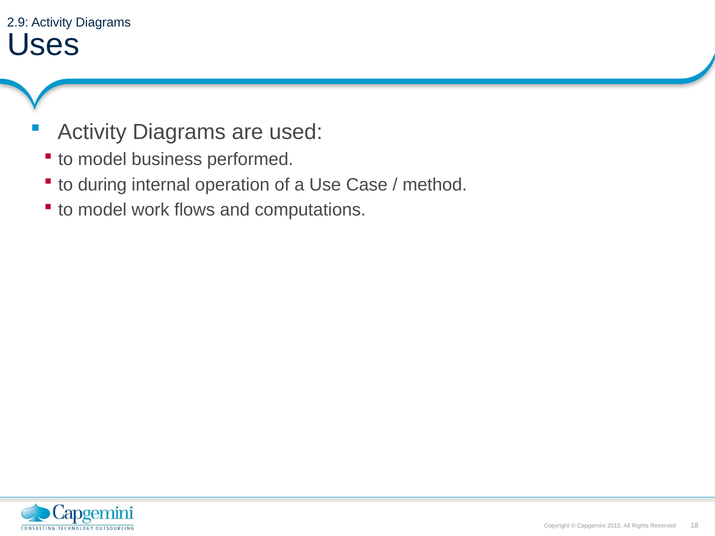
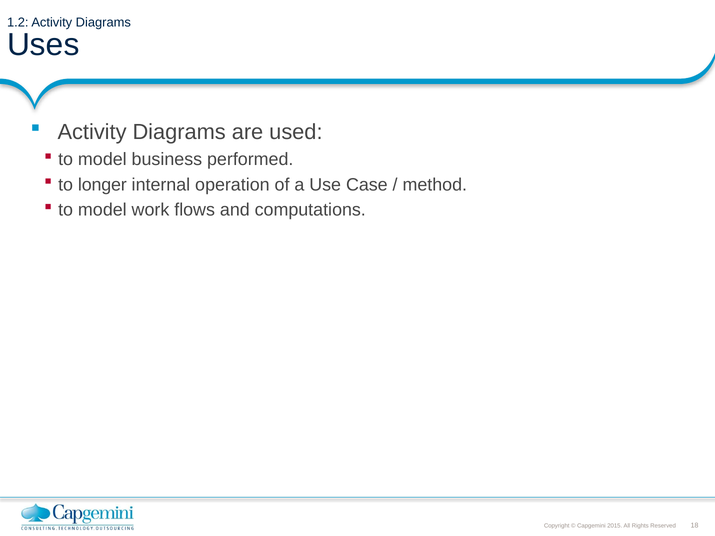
2.9: 2.9 -> 1.2
during: during -> longer
